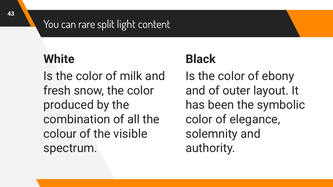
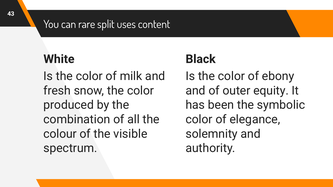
light: light -> uses
layout: layout -> equity
